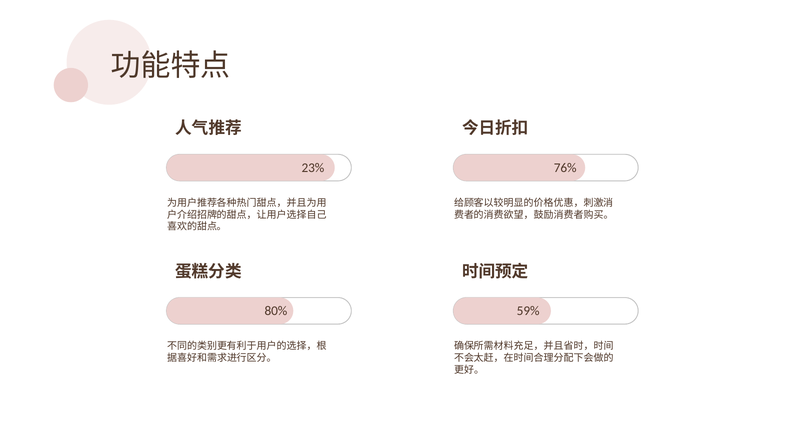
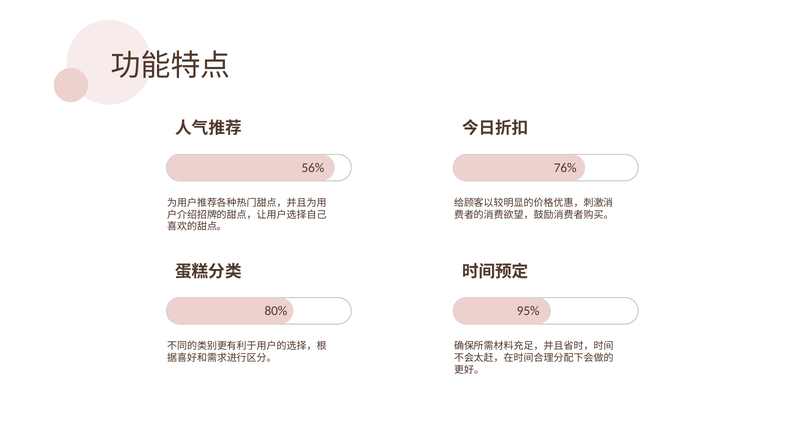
23%: 23% -> 56%
59%: 59% -> 95%
